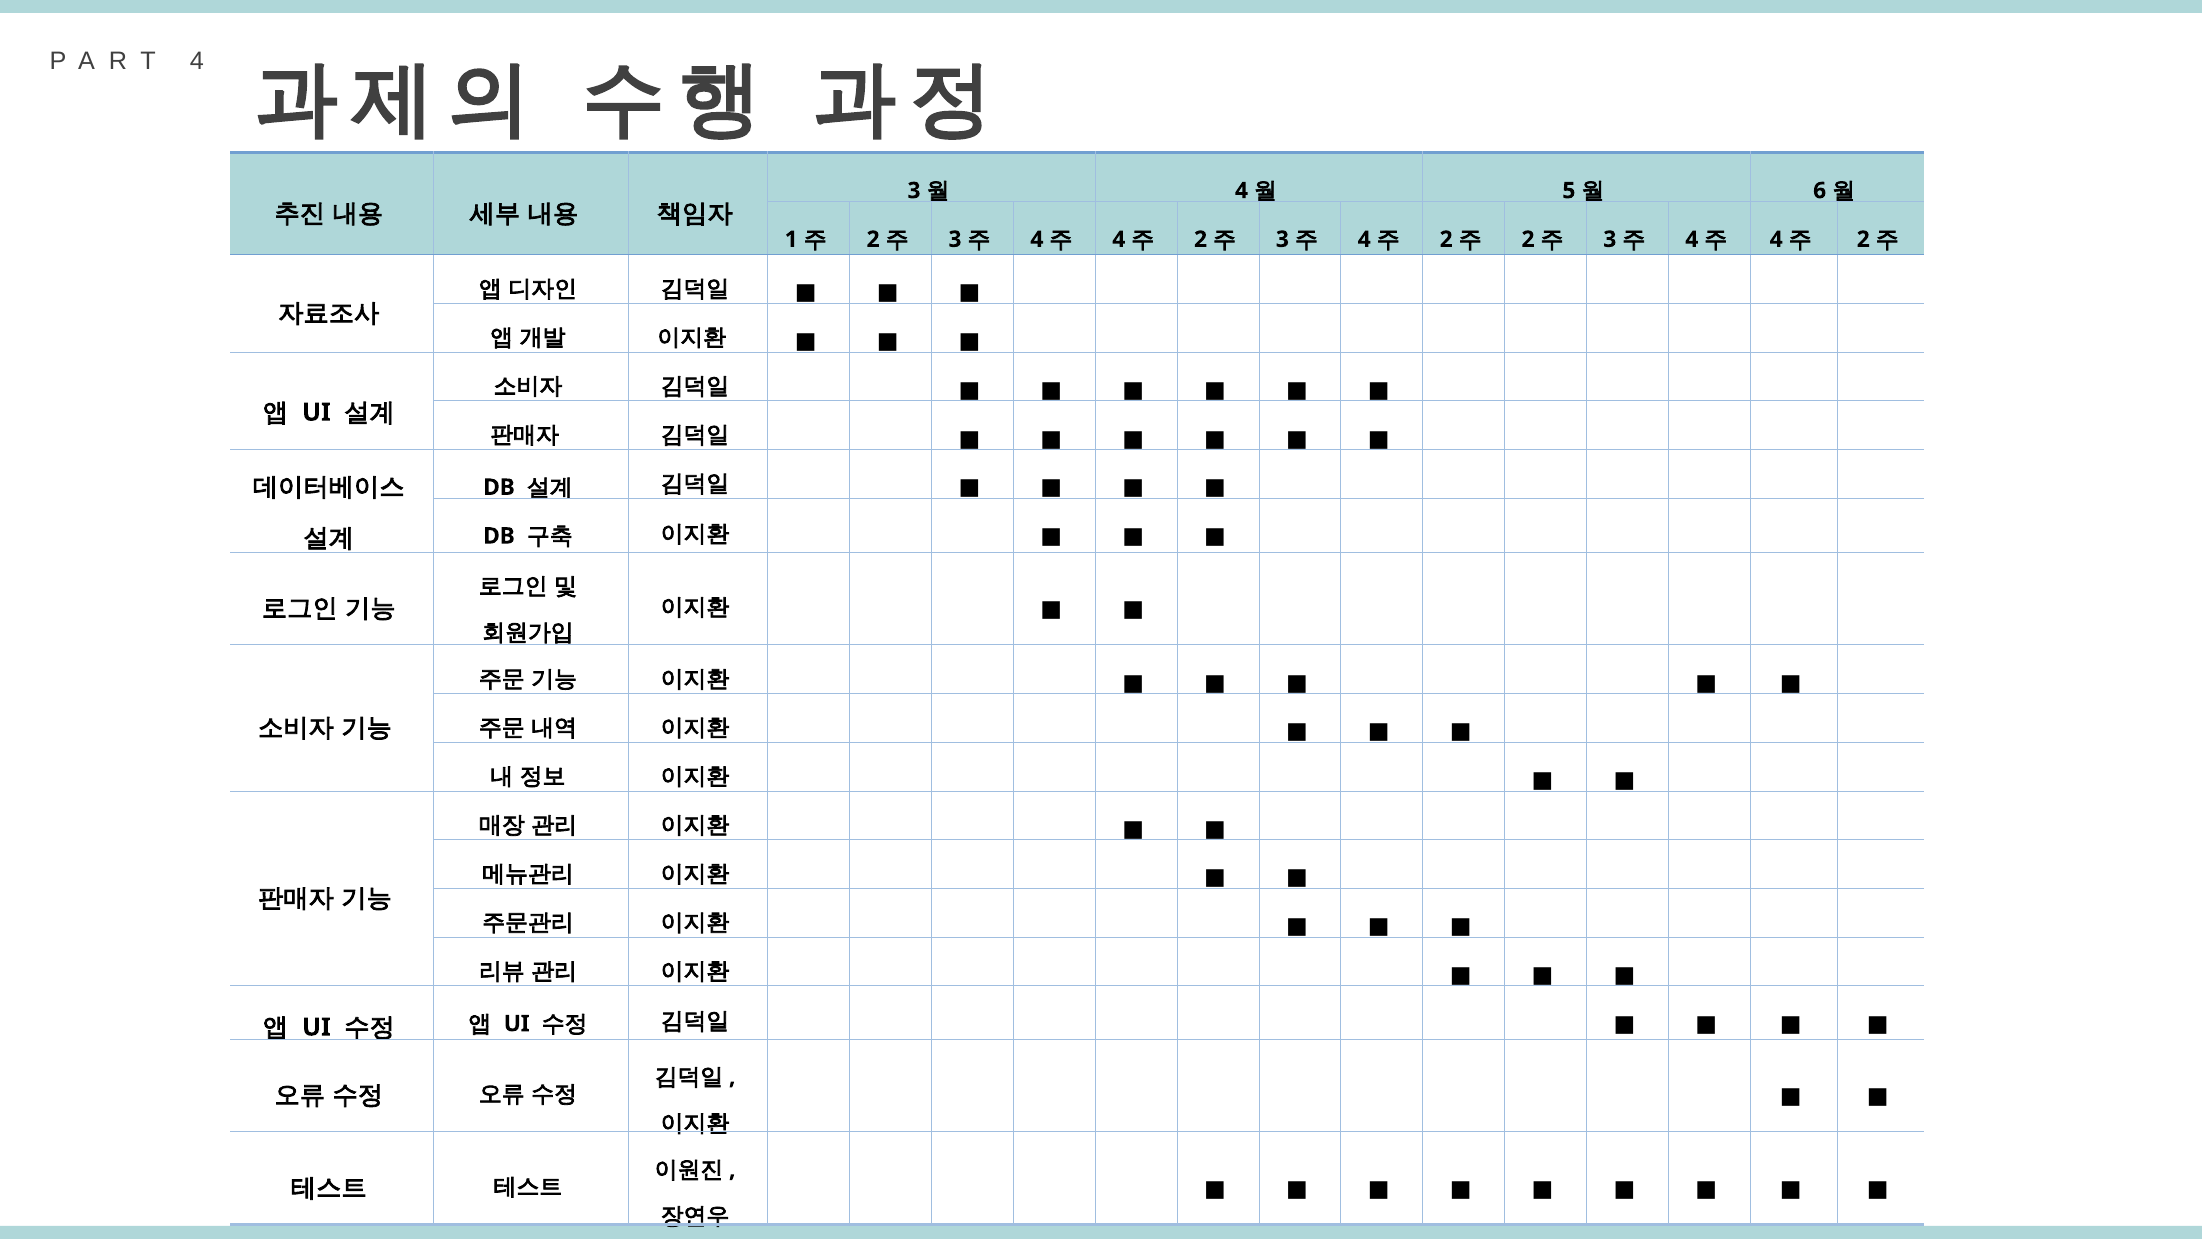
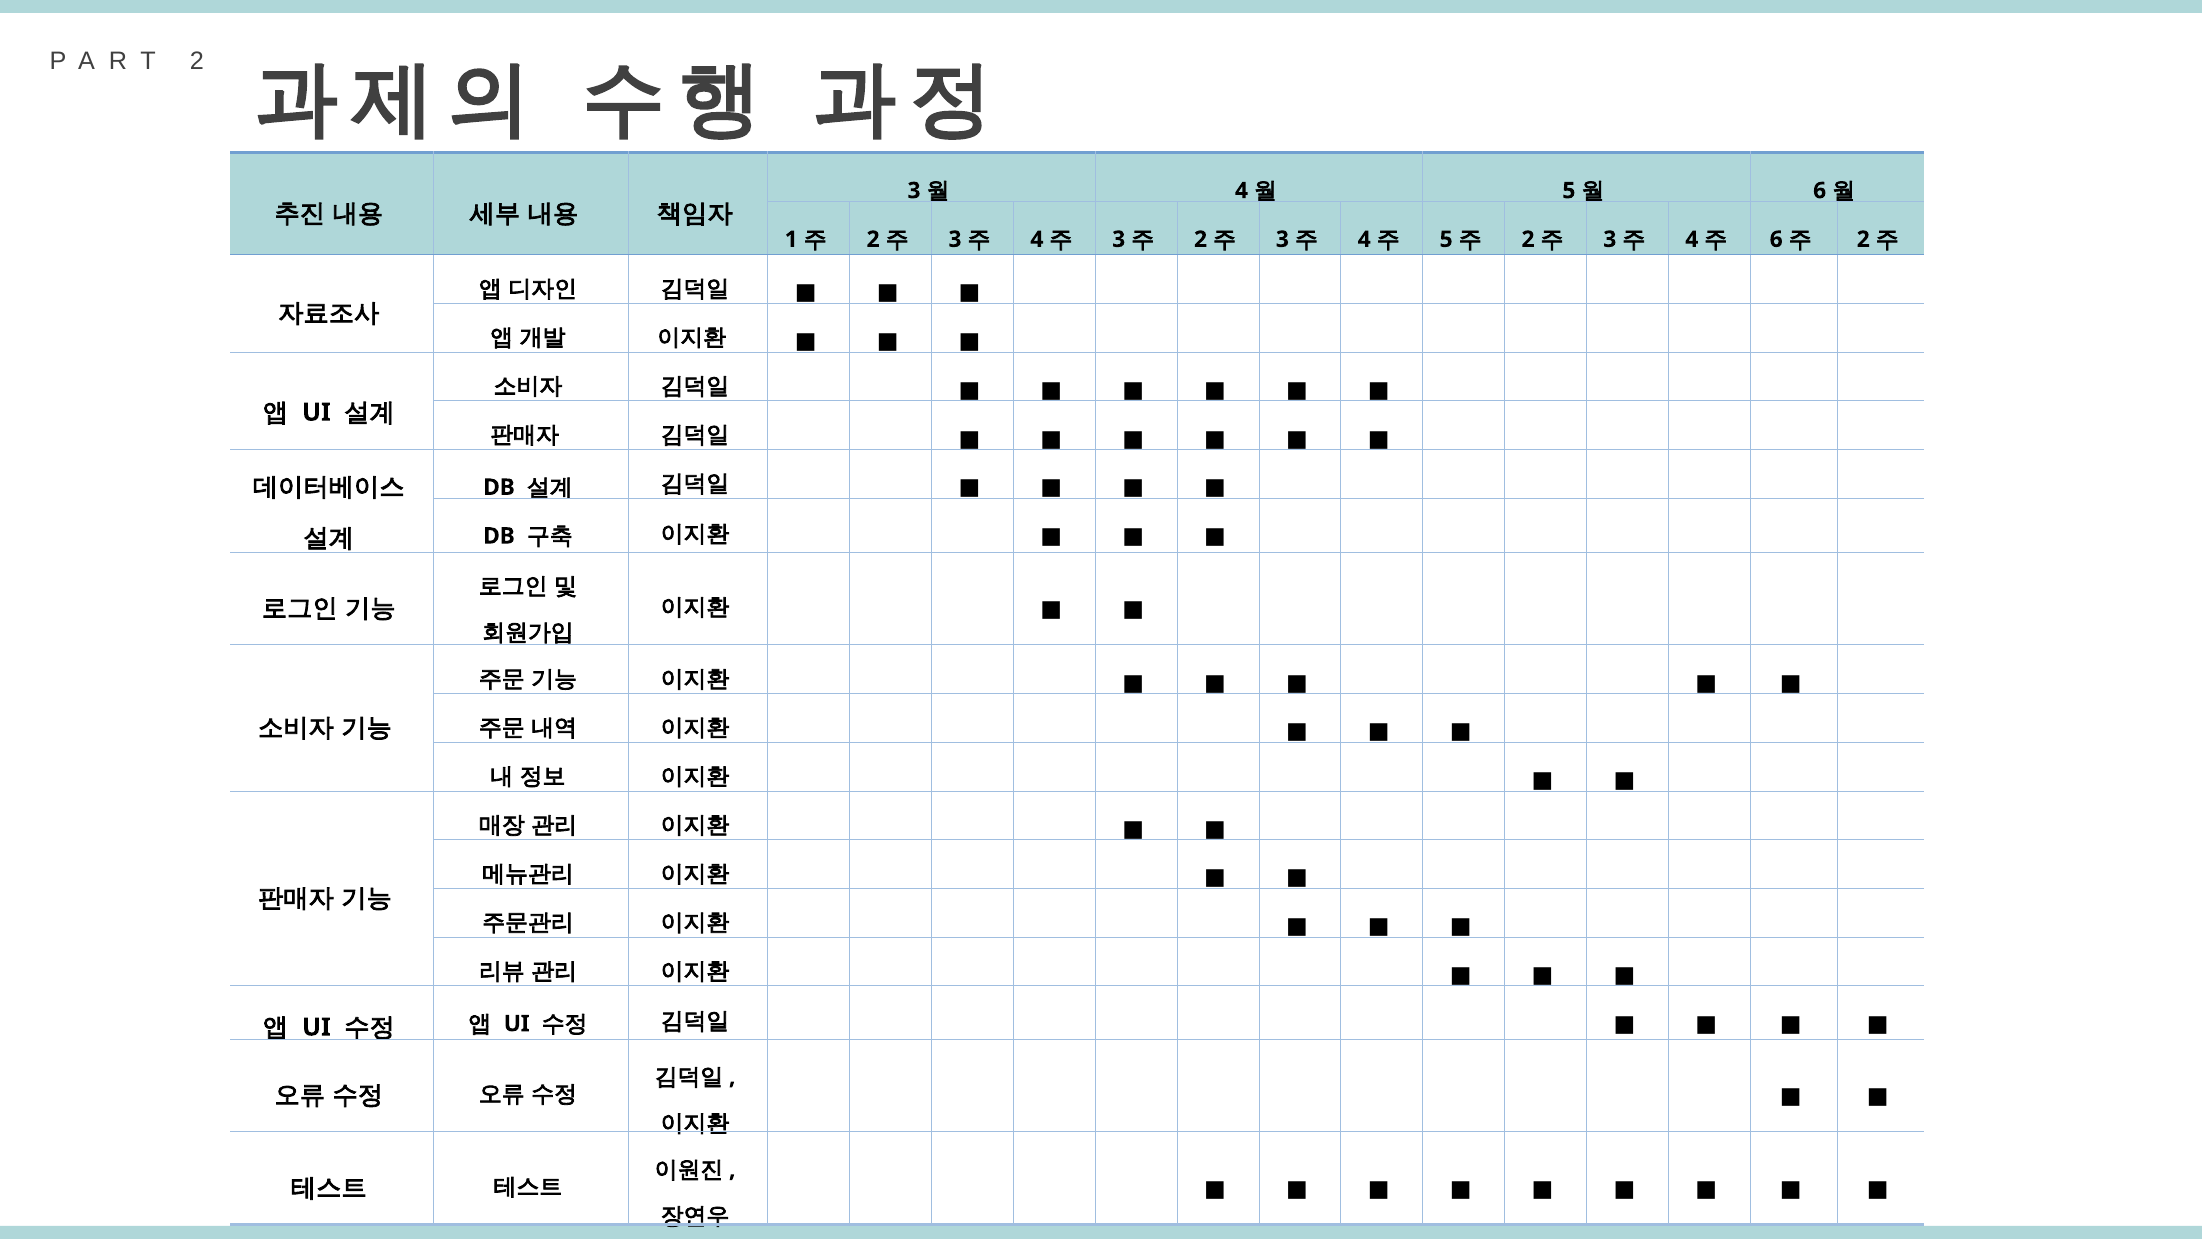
4 at (197, 61): 4 -> 2
4 at (1119, 239): 4 -> 3
2 at (1446, 239): 2 -> 5
4 at (1776, 239): 4 -> 6
